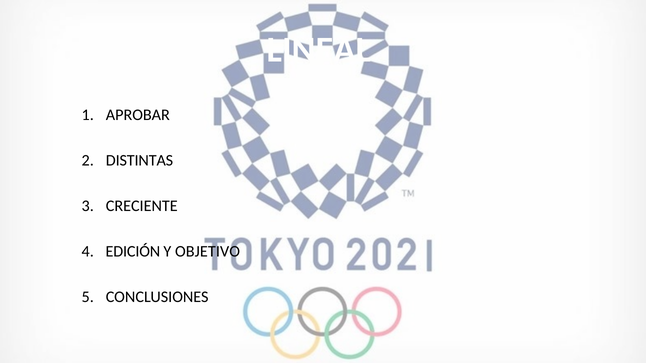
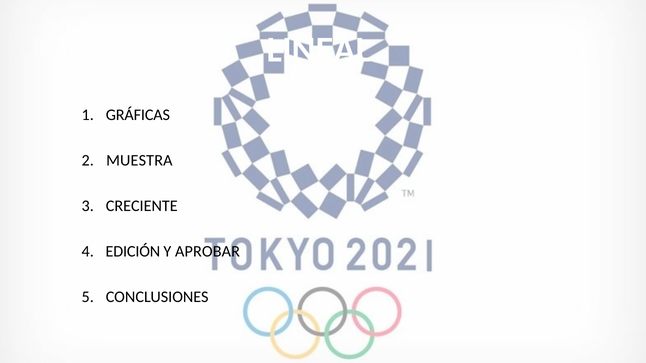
APROBAR: APROBAR -> GRÁFICAS
DISTINTAS: DISTINTAS -> MUESTRA
OBJETIVO: OBJETIVO -> APROBAR
